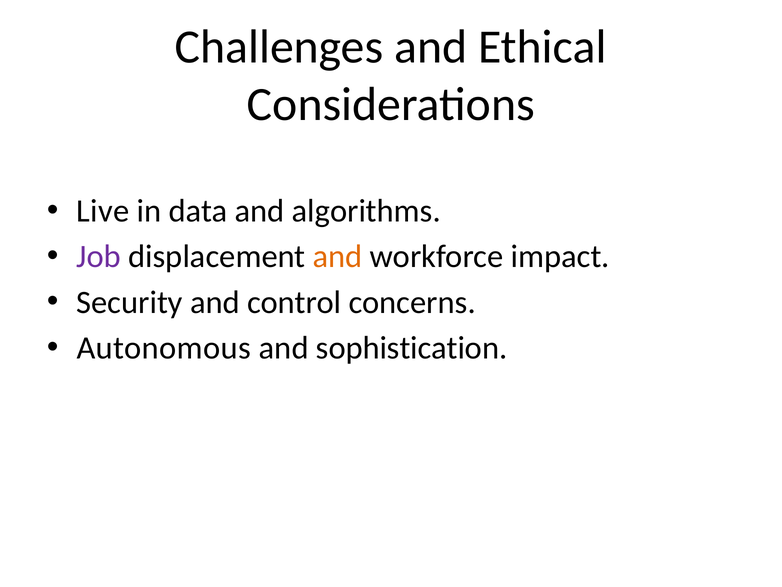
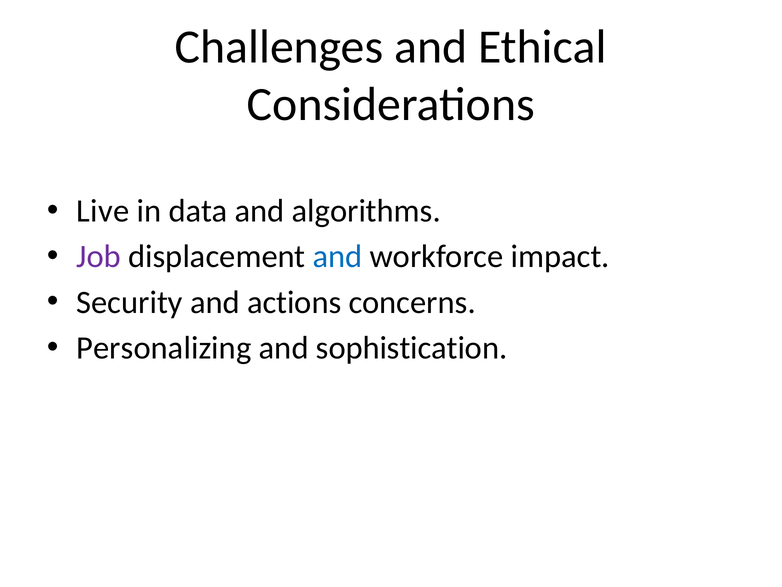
and at (338, 256) colour: orange -> blue
control: control -> actions
Autonomous: Autonomous -> Personalizing
